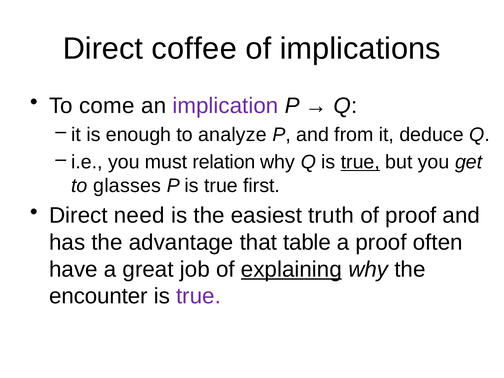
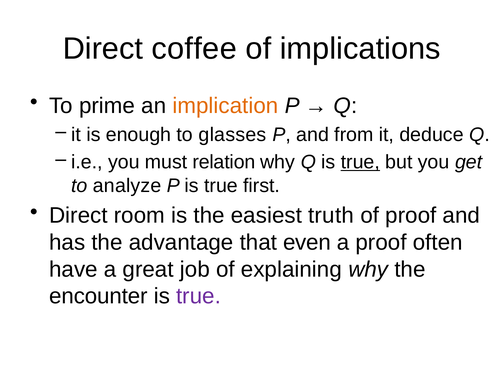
come: come -> prime
implication colour: purple -> orange
analyze: analyze -> glasses
glasses: glasses -> analyze
need: need -> room
table: table -> even
explaining underline: present -> none
